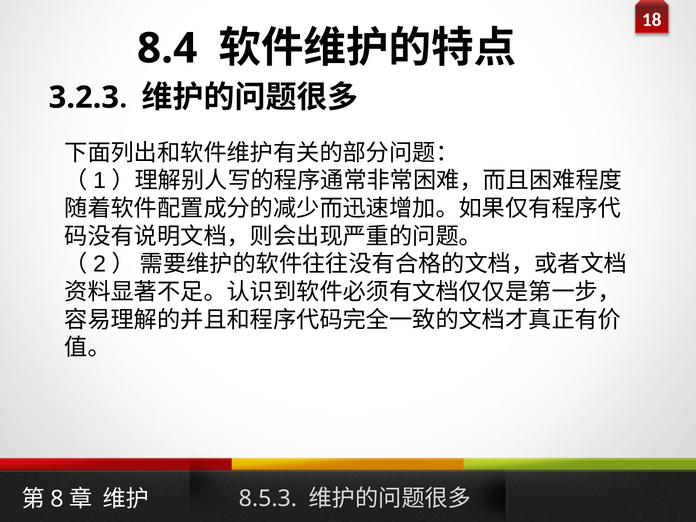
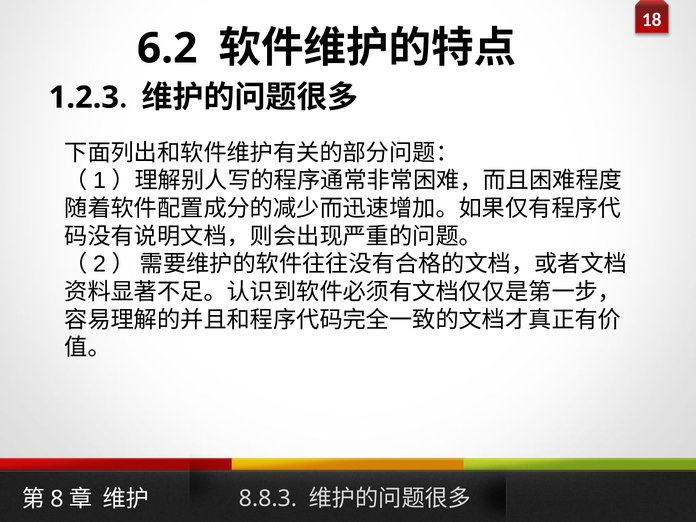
8.4: 8.4 -> 6.2
3.2.3: 3.2.3 -> 1.2.3
8.5.3: 8.5.3 -> 8.8.3
